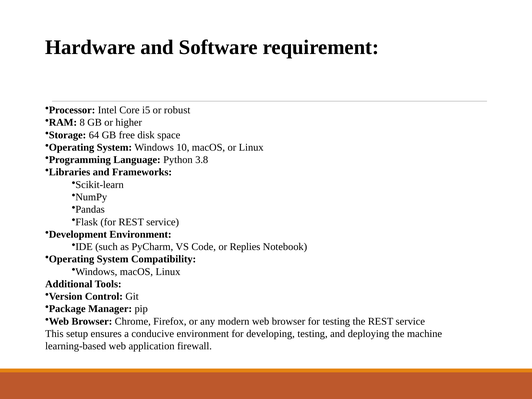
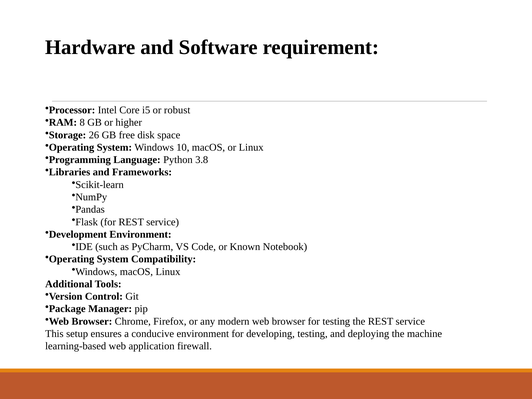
64: 64 -> 26
Replies: Replies -> Known
